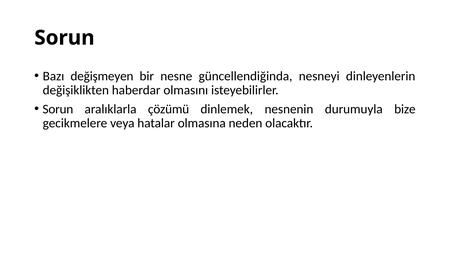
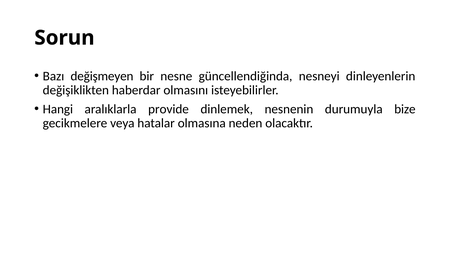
Sorun at (58, 109): Sorun -> Hangi
çözümü: çözümü -> provide
